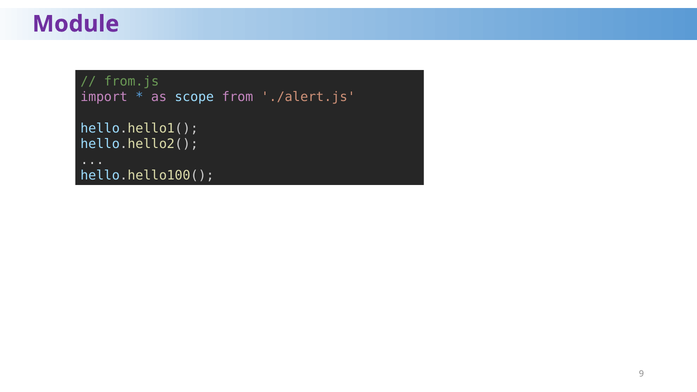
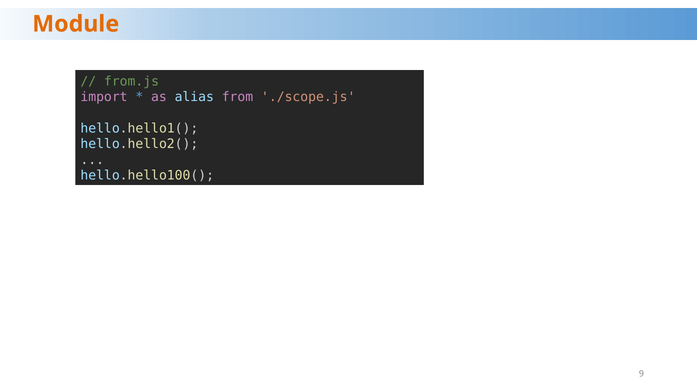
Module colour: purple -> orange
scope: scope -> alias
./alert.js: ./alert.js -> ./scope.js
